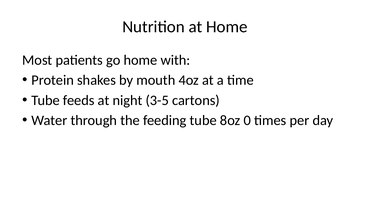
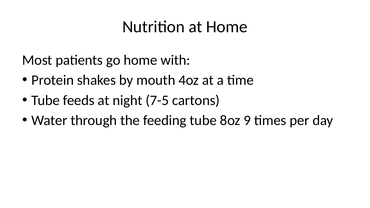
3-5: 3-5 -> 7-5
0: 0 -> 9
